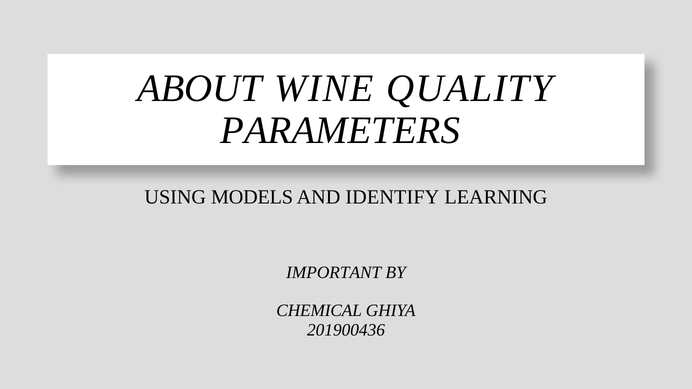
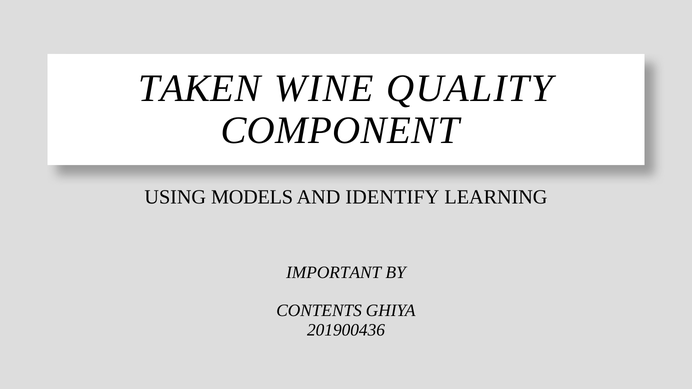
ABOUT: ABOUT -> TAKEN
PARAMETERS: PARAMETERS -> COMPONENT
CHEMICAL: CHEMICAL -> CONTENTS
